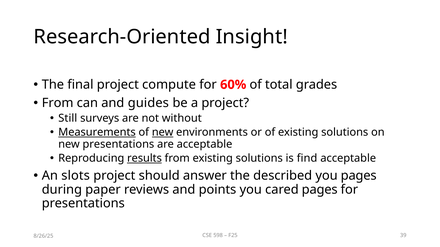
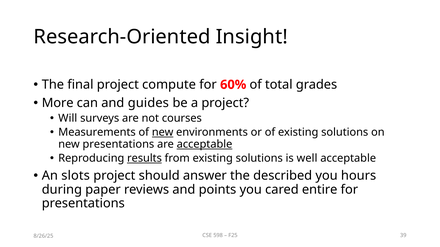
From at (58, 103): From -> More
Still: Still -> Will
without: without -> courses
Measurements underline: present -> none
acceptable at (205, 144) underline: none -> present
find: find -> well
you pages: pages -> hours
cared pages: pages -> entire
